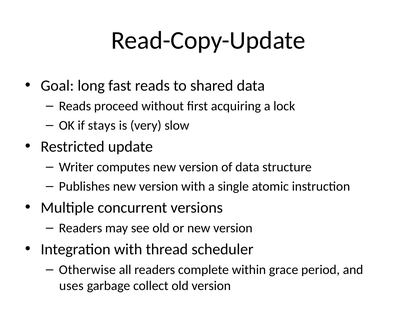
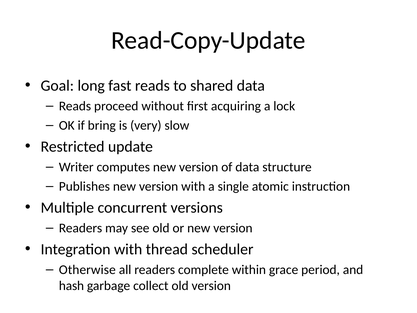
stays: stays -> bring
uses: uses -> hash
